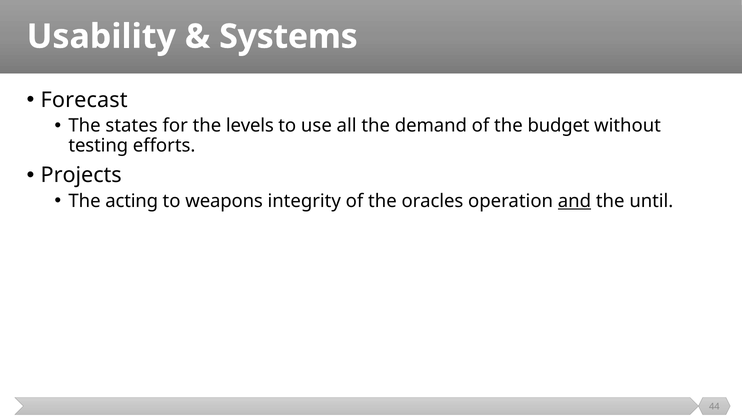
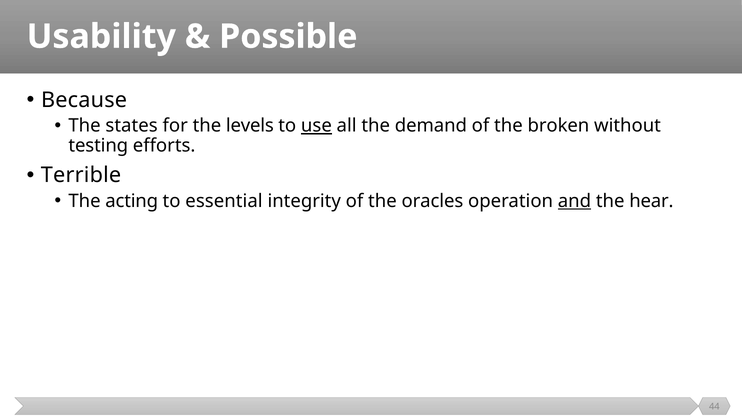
Systems: Systems -> Possible
Forecast: Forecast -> Because
use underline: none -> present
budget: budget -> broken
Projects: Projects -> Terrible
weapons: weapons -> essential
until: until -> hear
